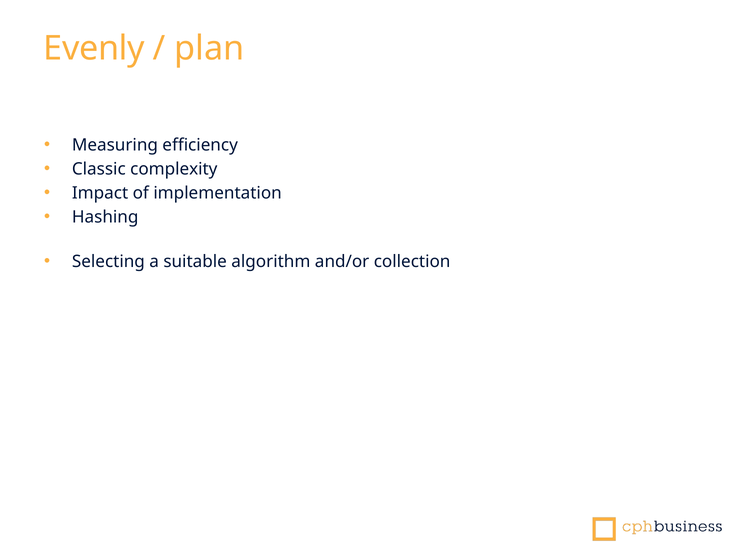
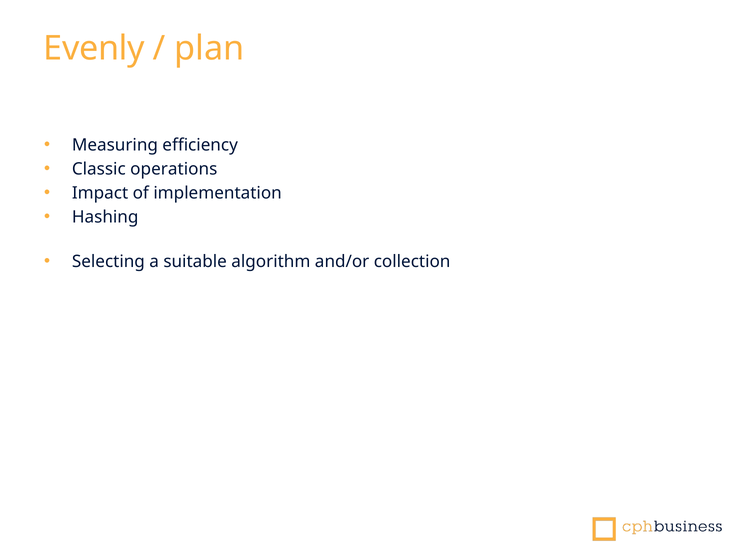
complexity: complexity -> operations
